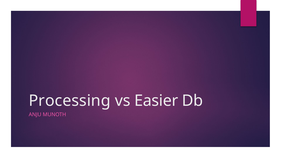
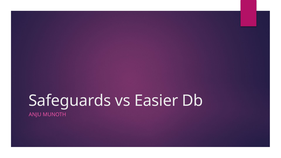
Processing: Processing -> Safeguards
